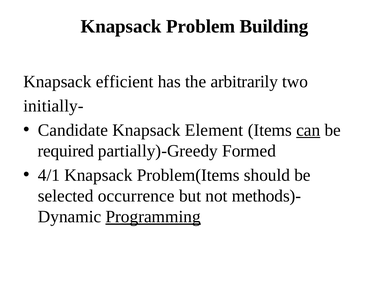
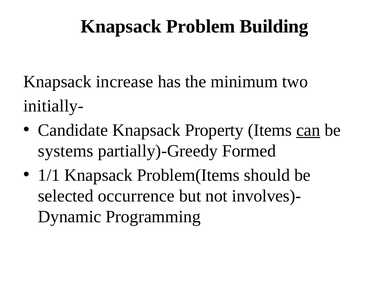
efficient: efficient -> increase
arbitrarily: arbitrarily -> minimum
Element: Element -> Property
required: required -> systems
4/1: 4/1 -> 1/1
methods)-: methods)- -> involves)-
Programming underline: present -> none
